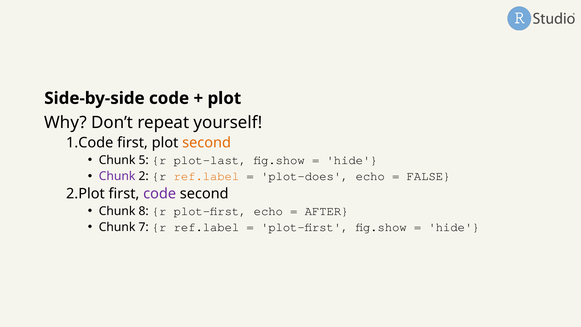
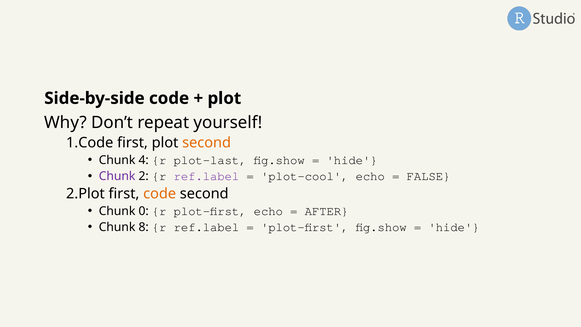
5: 5 -> 4
ref.label at (206, 176) colour: orange -> purple
plot-does: plot-does -> plot-cool
code at (160, 194) colour: purple -> orange
8: 8 -> 0
7: 7 -> 8
